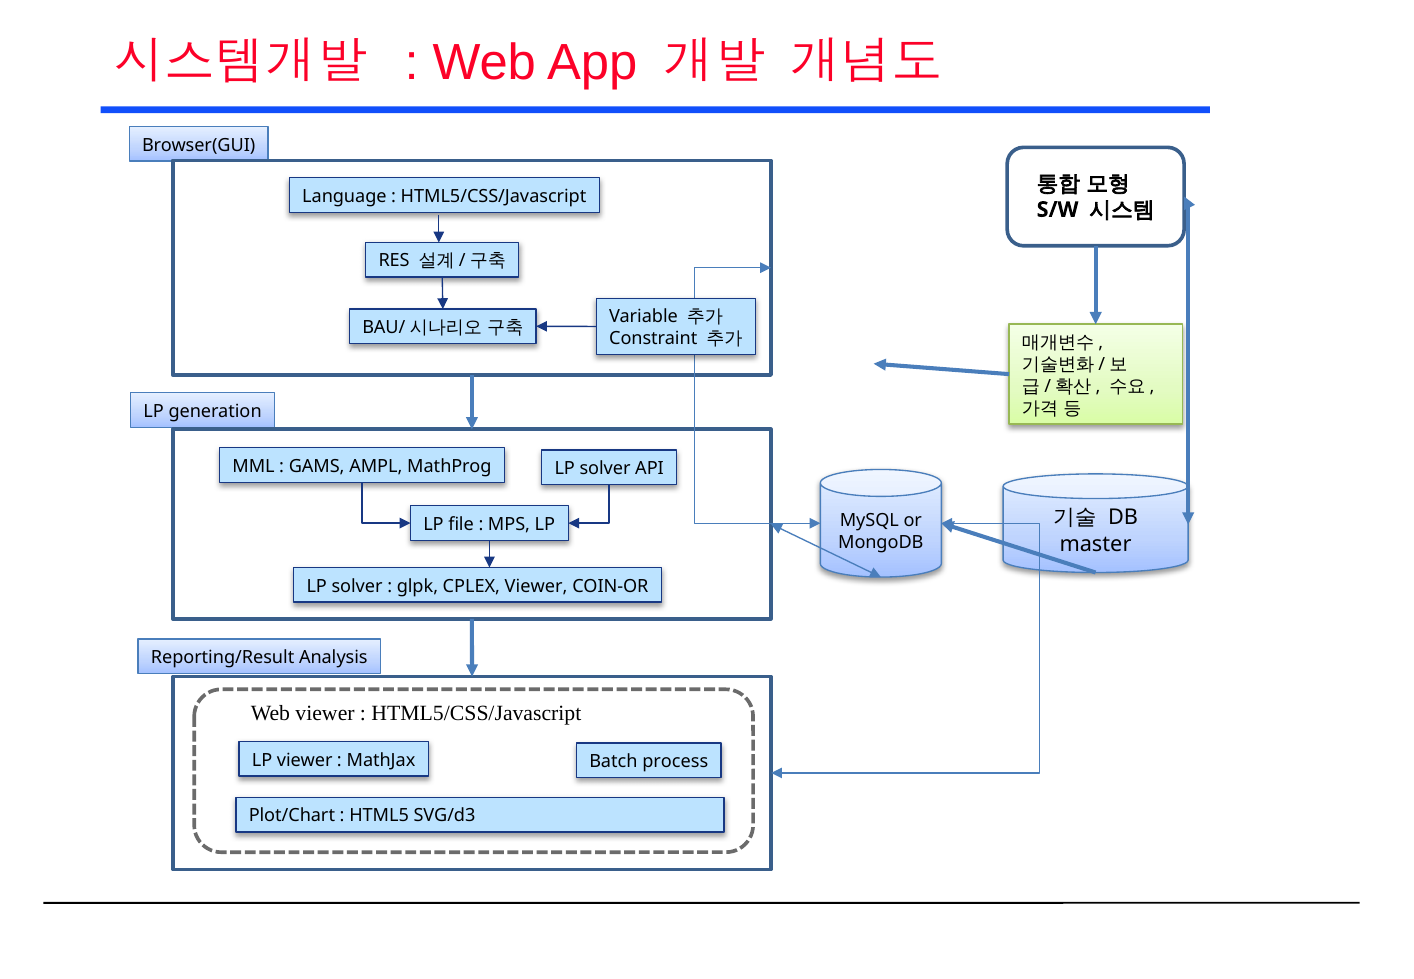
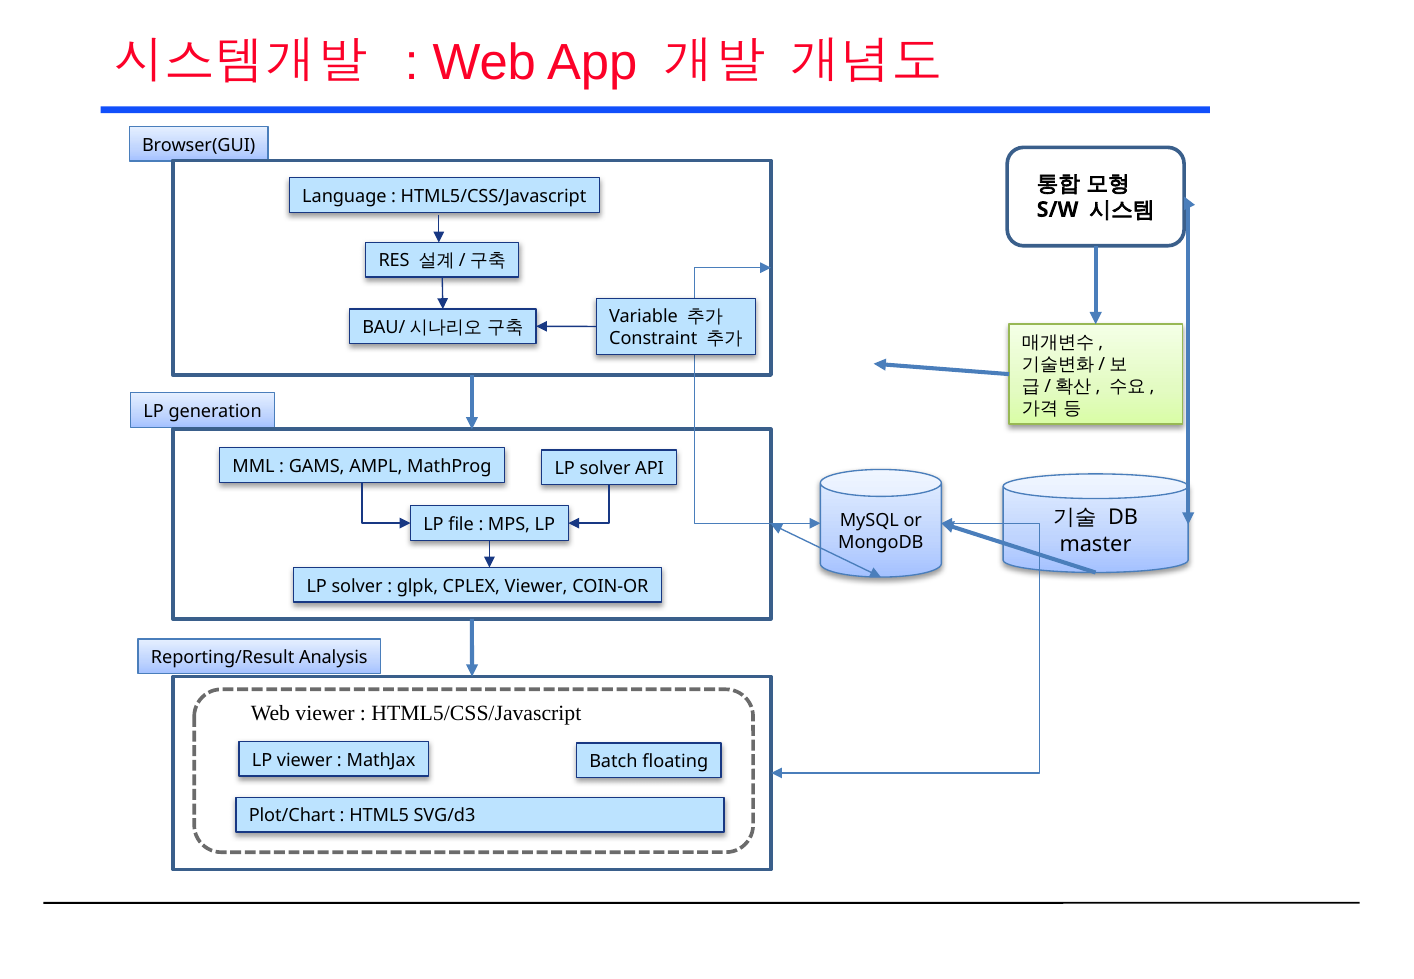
process: process -> floating
